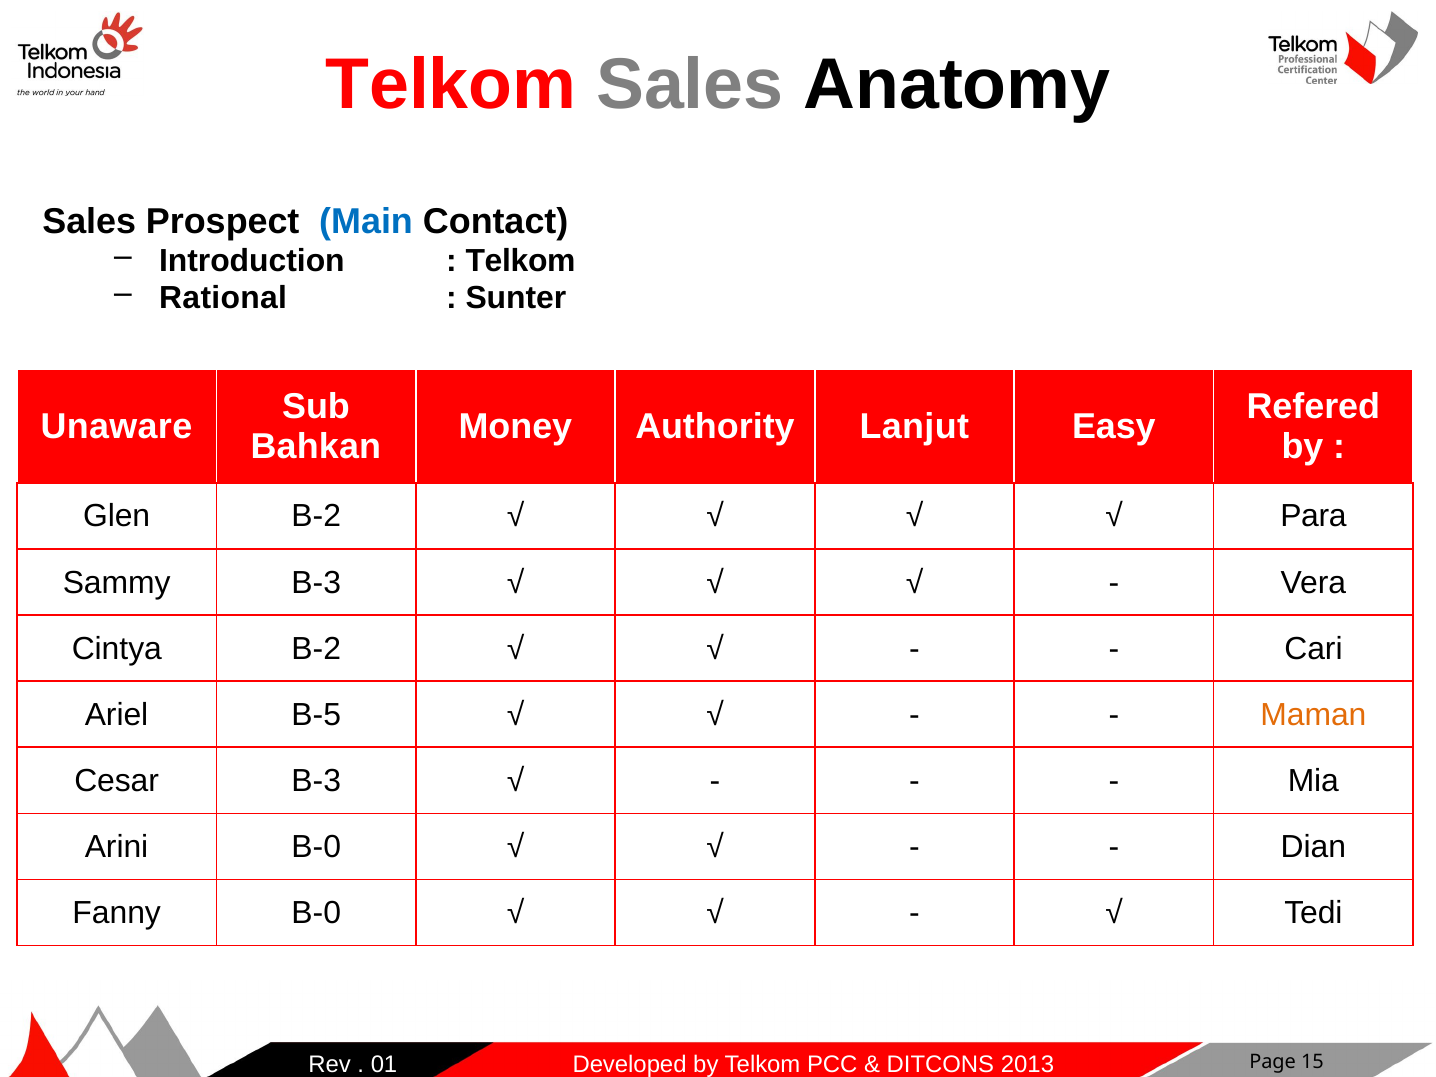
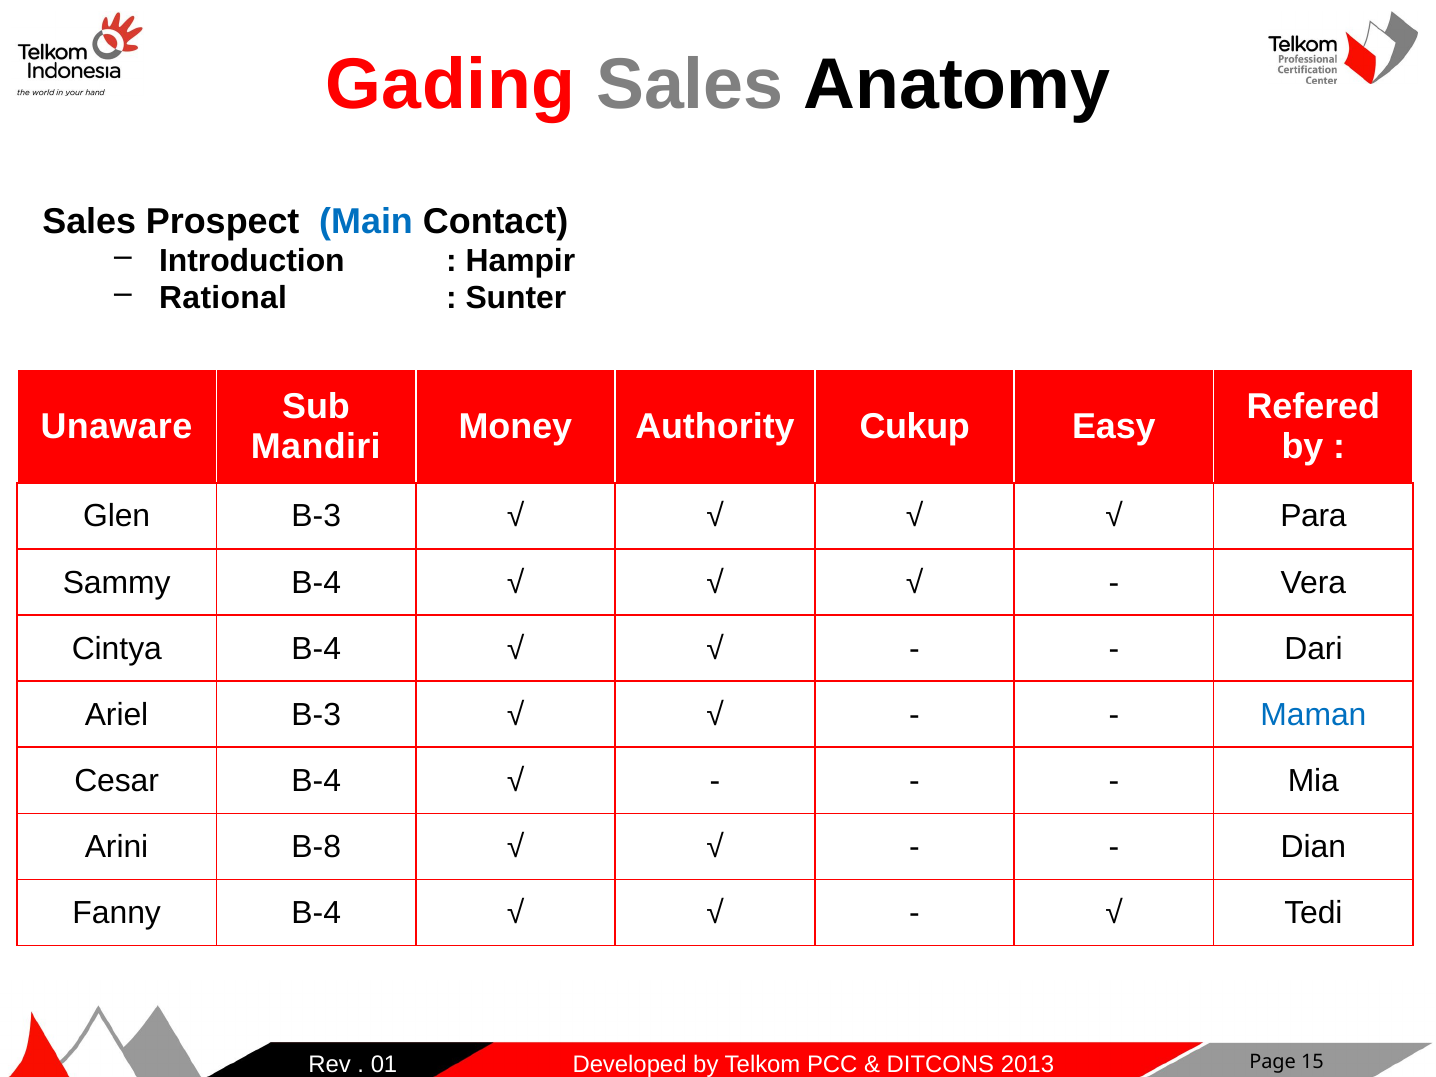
Telkom at (451, 85): Telkom -> Gading
Telkom at (521, 261): Telkom -> Hampir
Lanjut: Lanjut -> Cukup
Bahkan: Bahkan -> Mandiri
Glen B-2: B-2 -> B-3
Sammy B-3: B-3 -> B-4
Cintya B-2: B-2 -> B-4
Cari: Cari -> Dari
Ariel B-5: B-5 -> B-3
Maman colour: orange -> blue
Cesar B-3: B-3 -> B-4
Arini B-0: B-0 -> B-8
Fanny B-0: B-0 -> B-4
